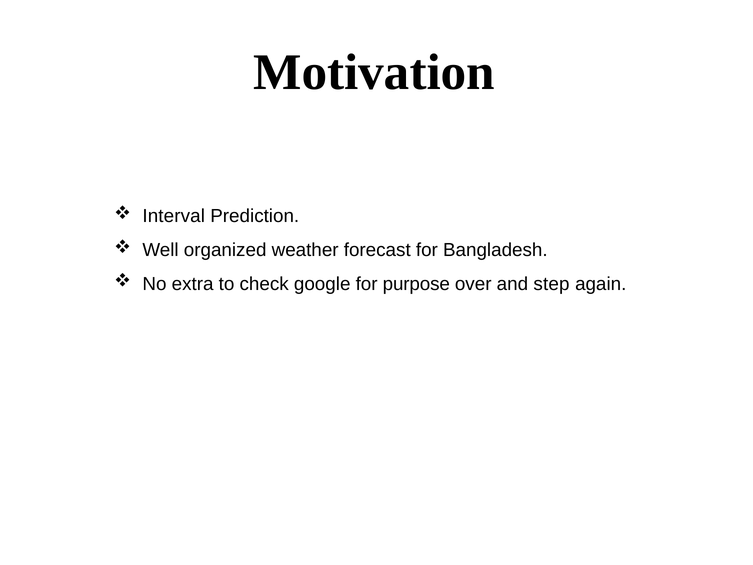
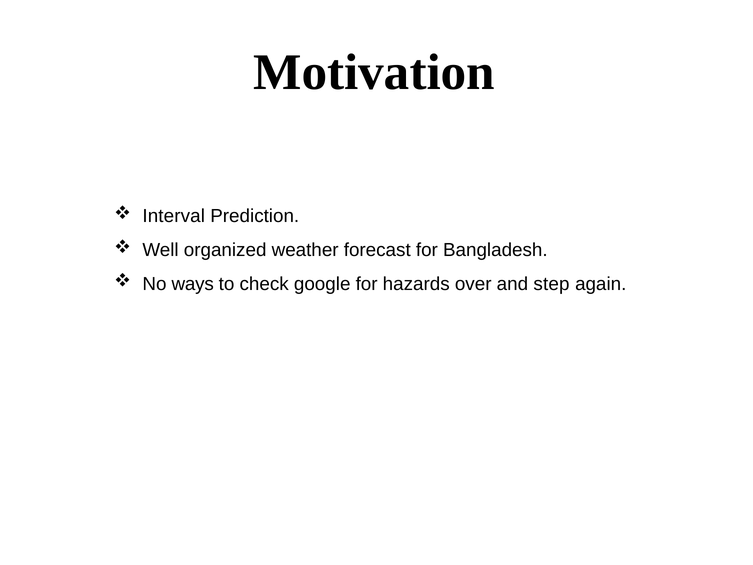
extra: extra -> ways
purpose: purpose -> hazards
